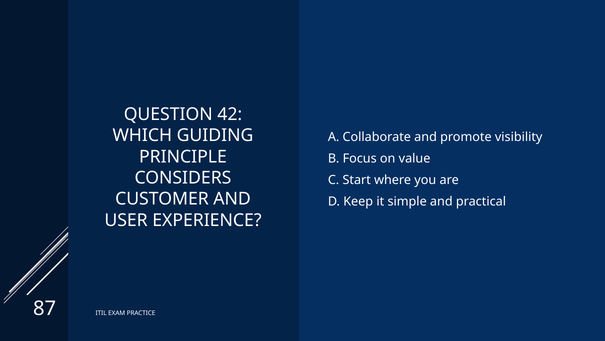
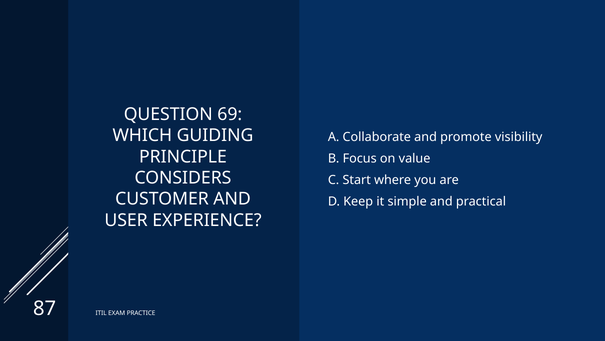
42: 42 -> 69
